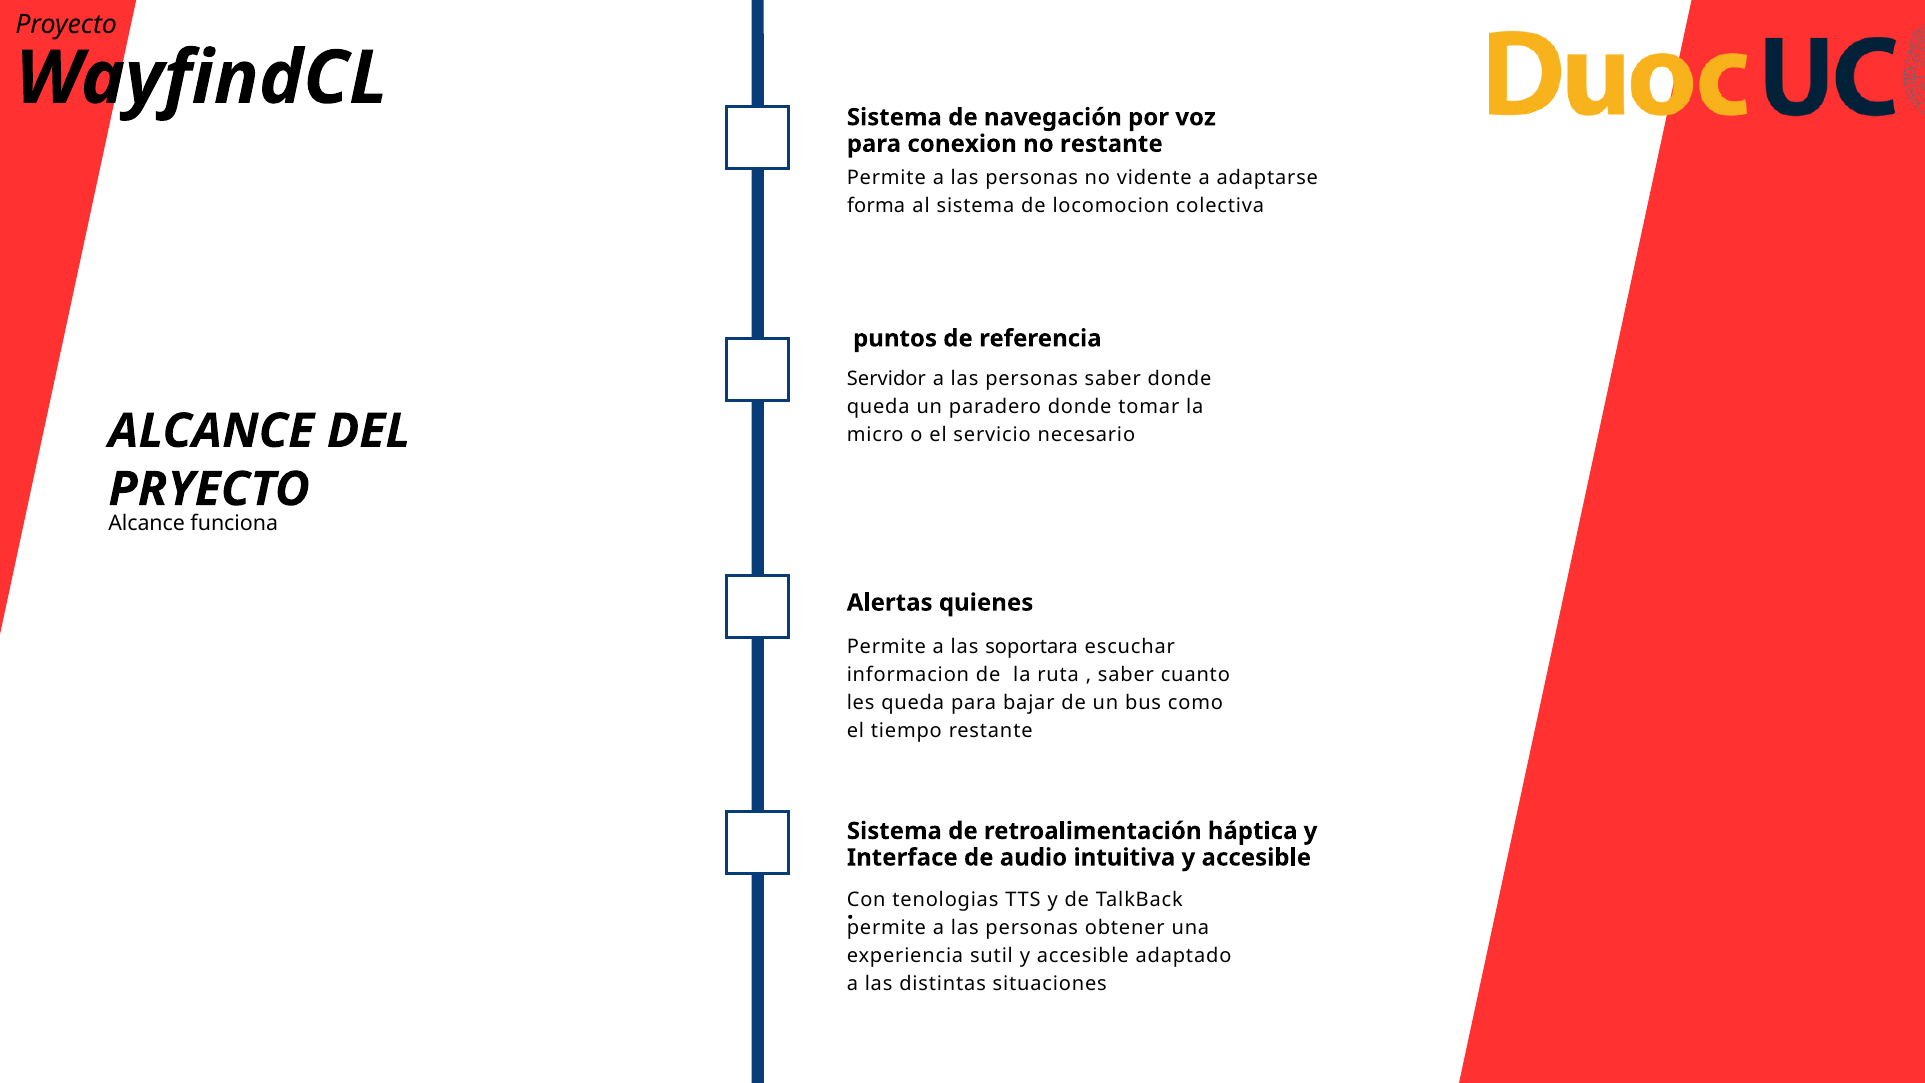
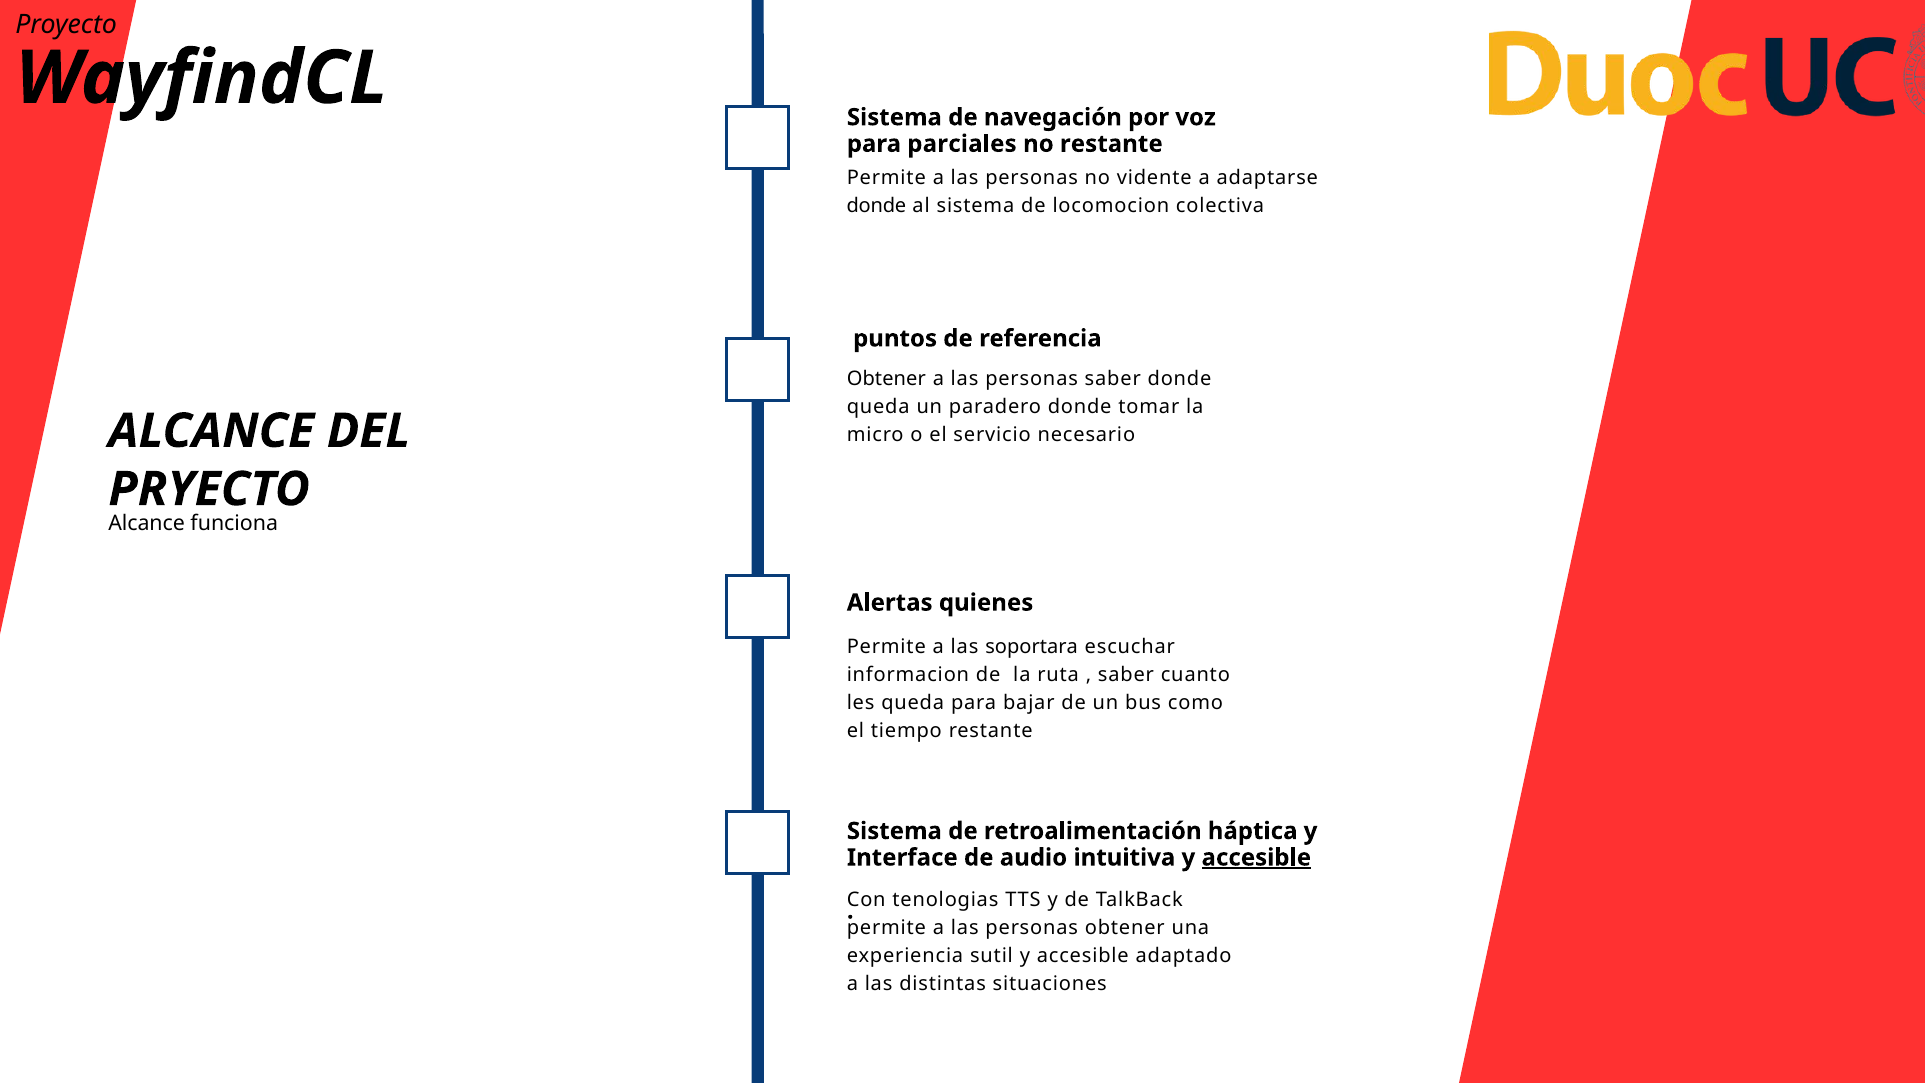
conexion: conexion -> parciales
forma at (876, 206): forma -> donde
Servidor at (886, 379): Servidor -> Obtener
accesible at (1256, 857) underline: none -> present
